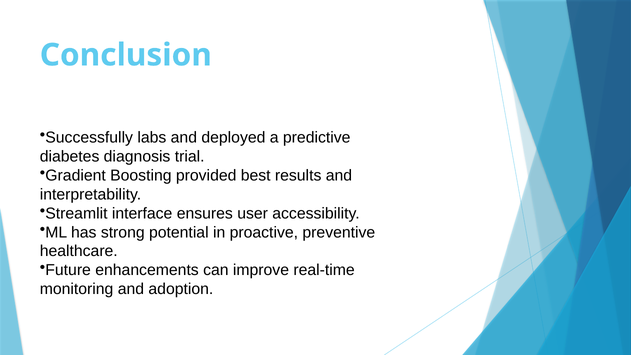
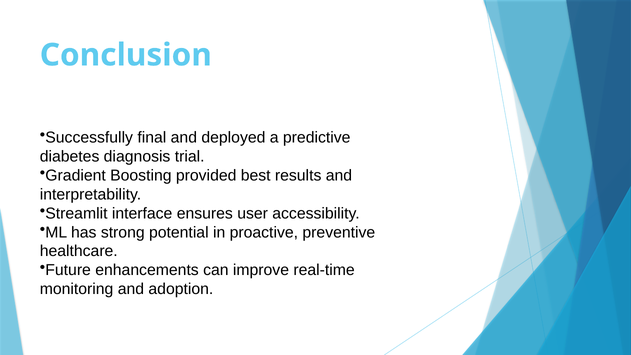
labs: labs -> final
